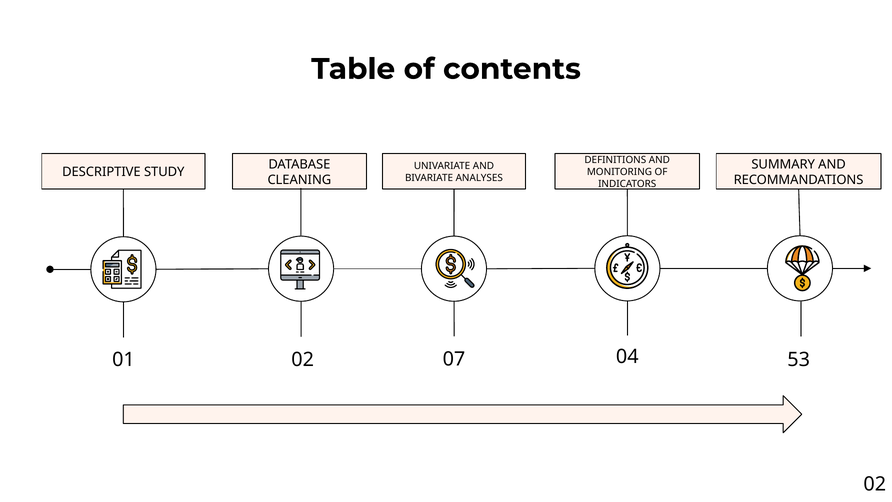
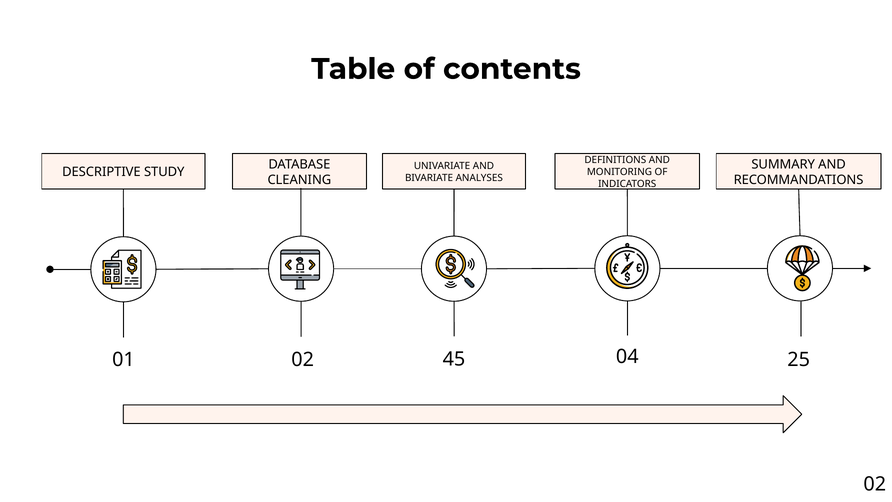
07: 07 -> 45
53: 53 -> 25
